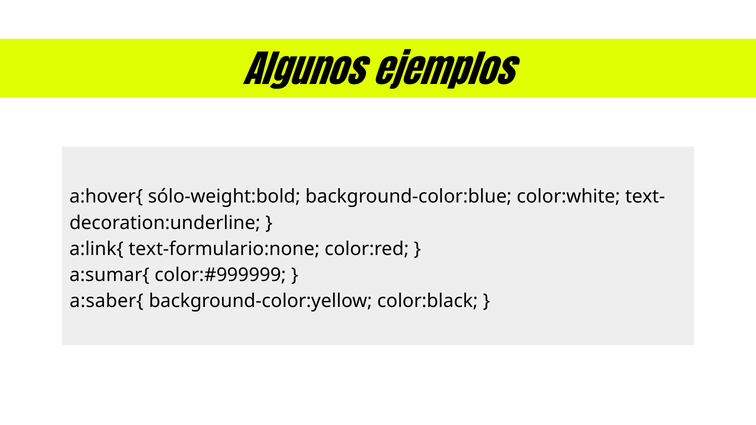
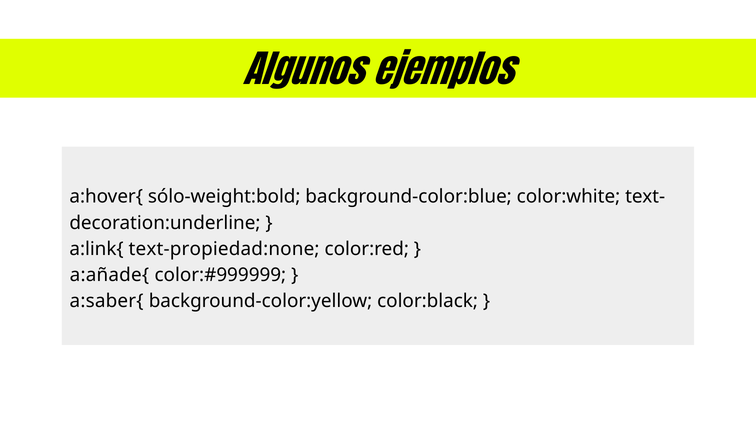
text-formulario:none: text-formulario:none -> text-propiedad:none
a:sumar{: a:sumar{ -> a:añade{
